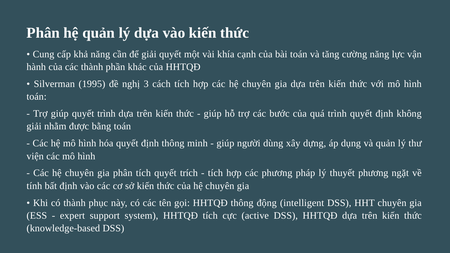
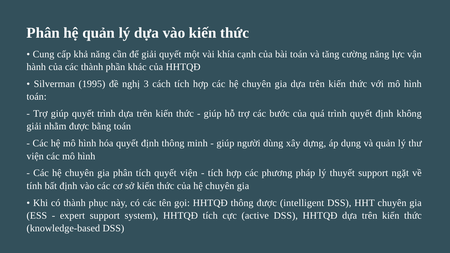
quyết trích: trích -> viện
thuyết phương: phương -> support
thông động: động -> được
